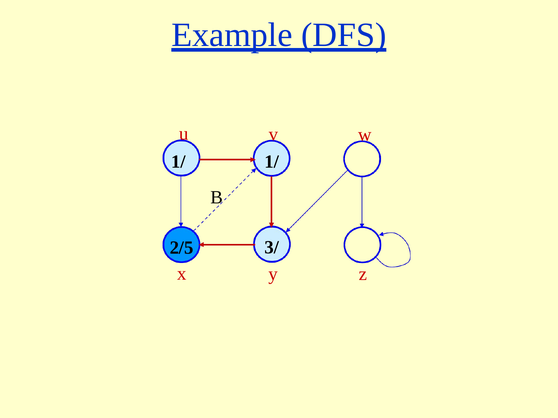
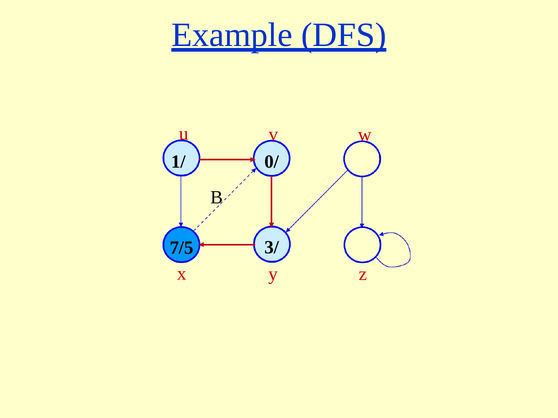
1/ at (272, 162): 1/ -> 0/
2/5: 2/5 -> 7/5
